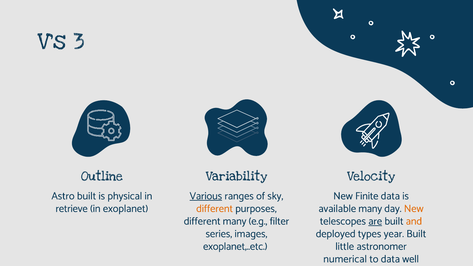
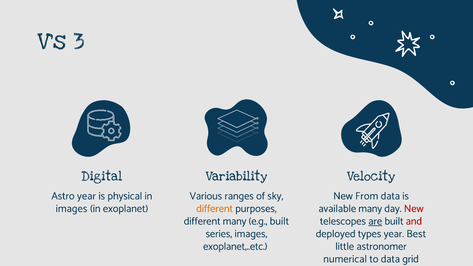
Outline: Outline -> Digital
Astro built: built -> year
Various underline: present -> none
Finite: Finite -> From
retrieve at (72, 209): retrieve -> images
New at (414, 209) colour: orange -> red
e.g filter: filter -> built
and colour: orange -> red
year Built: Built -> Best
well: well -> grid
